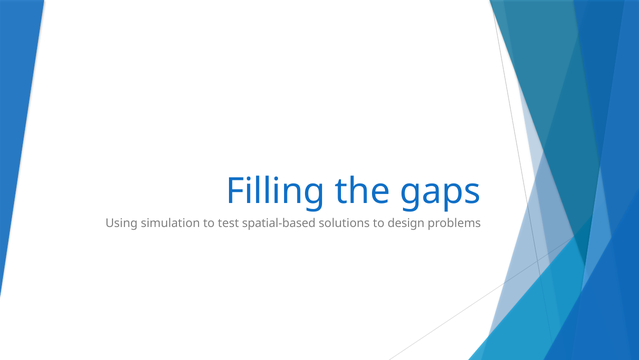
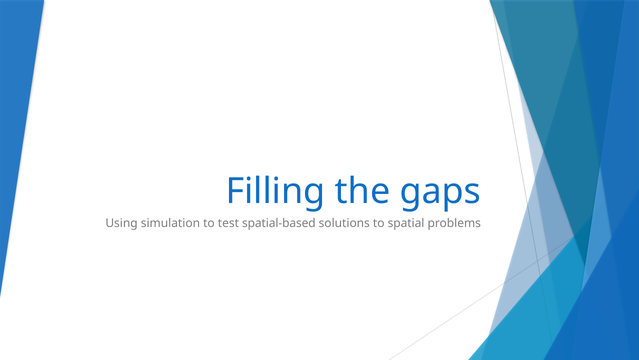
design: design -> spatial
